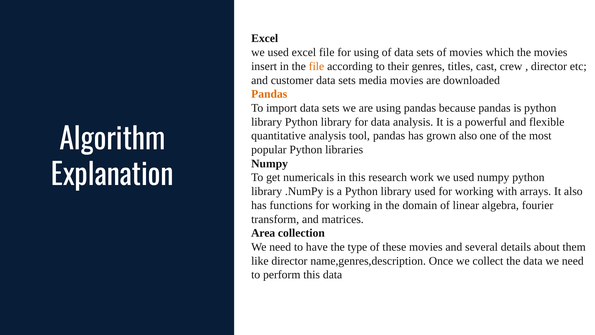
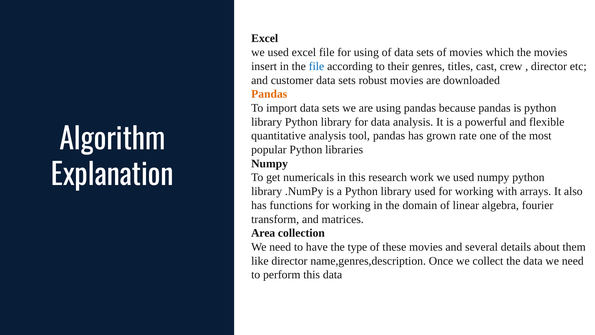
file at (316, 66) colour: orange -> blue
media: media -> robust
grown also: also -> rate
